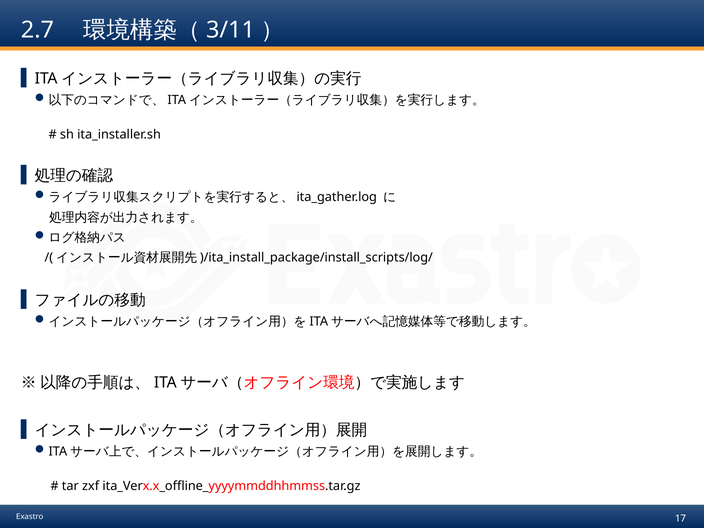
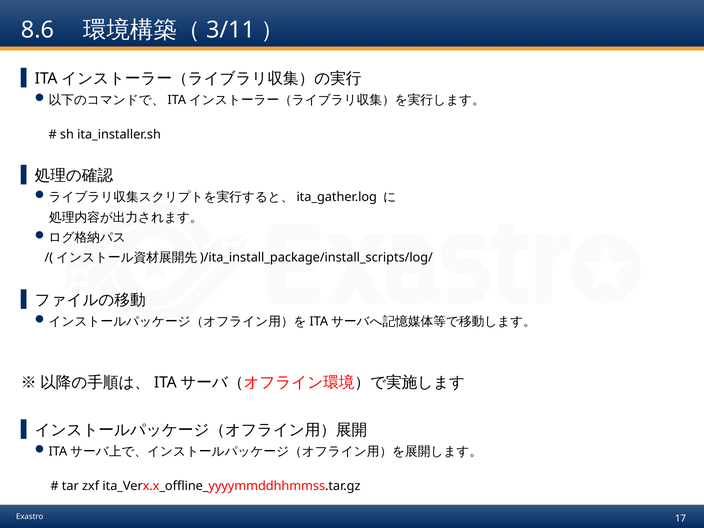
2.7: 2.7 -> 8.6
